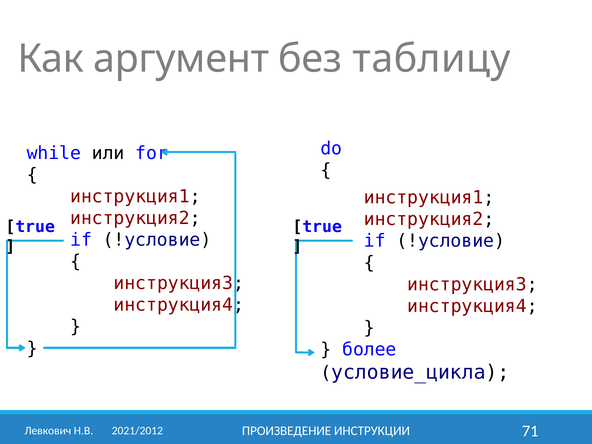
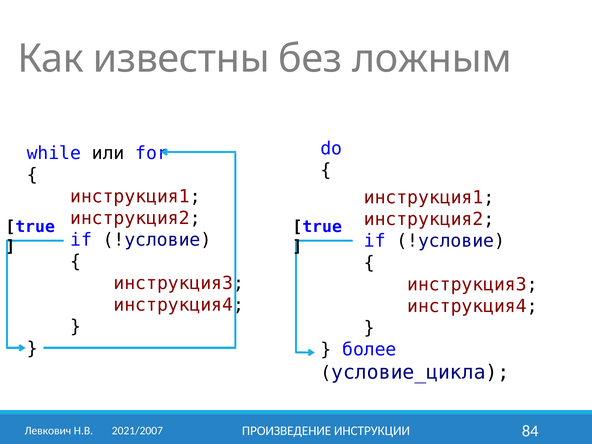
аргумент: аргумент -> известны
таблицу: таблицу -> ложным
71: 71 -> 84
2021/2012: 2021/2012 -> 2021/2007
